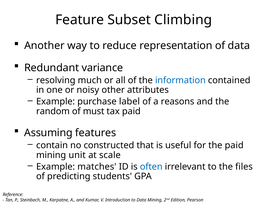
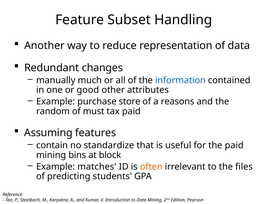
Climbing: Climbing -> Handling
variance: variance -> changes
resolving: resolving -> manually
noisy: noisy -> good
label: label -> store
constructed: constructed -> standardize
unit: unit -> bins
scale: scale -> block
often colour: blue -> orange
